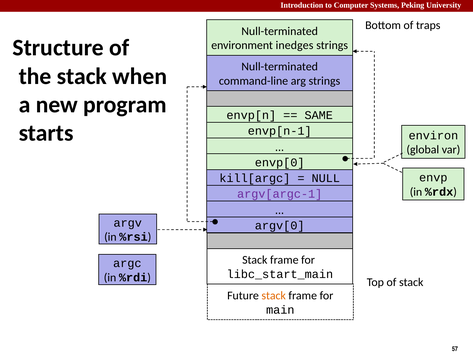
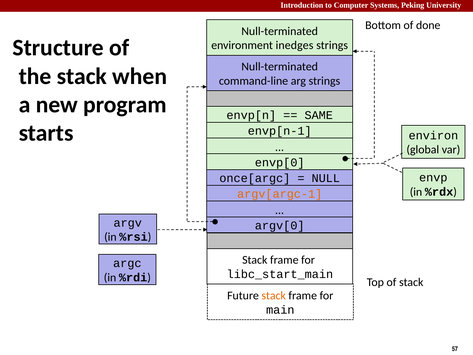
traps: traps -> done
kill[argc: kill[argc -> once[argc
argv[argc-1 colour: purple -> orange
